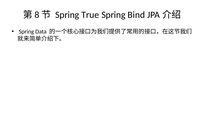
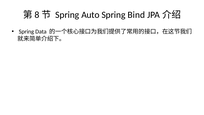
True: True -> Auto
